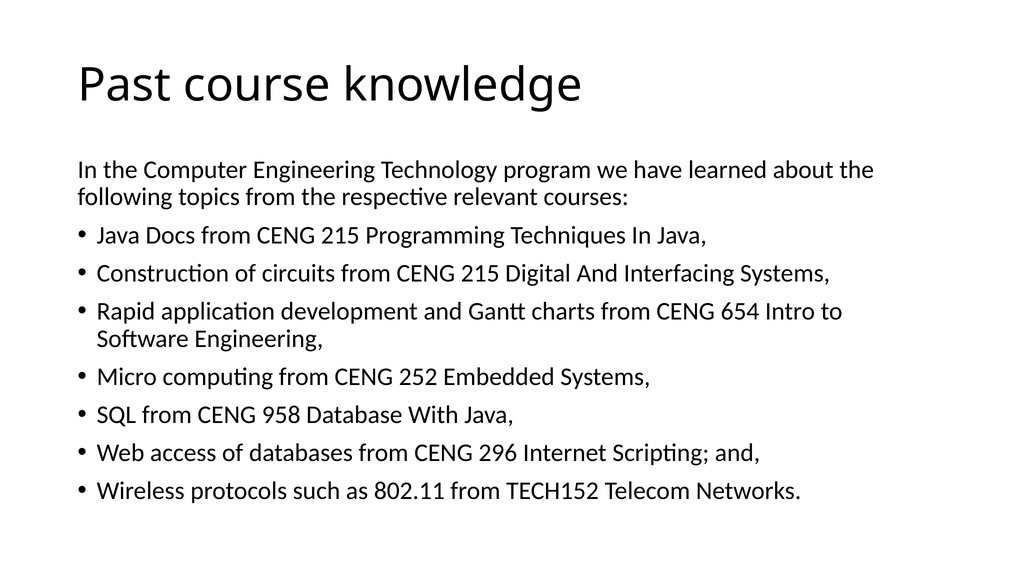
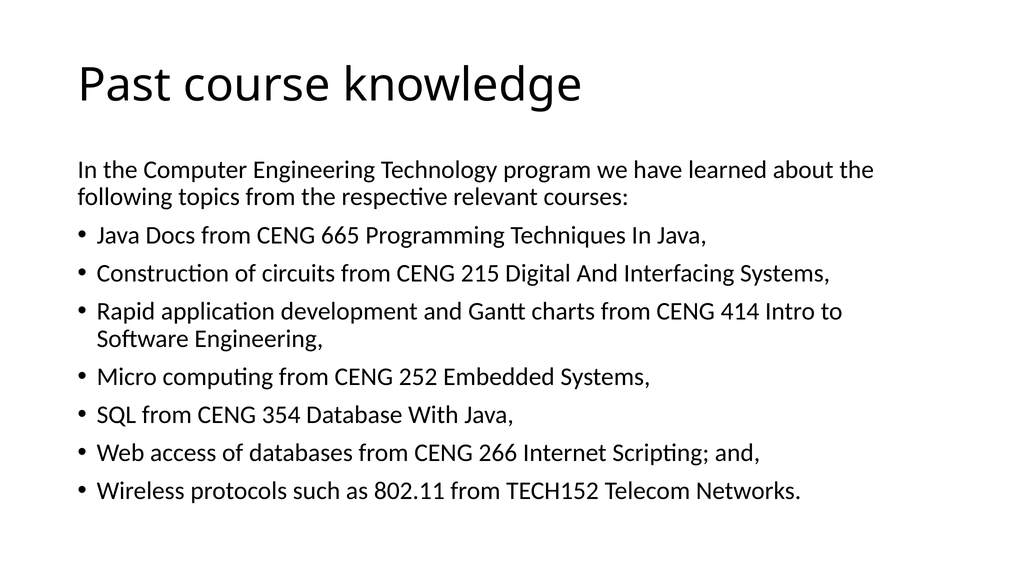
Docs from CENG 215: 215 -> 665
654: 654 -> 414
958: 958 -> 354
296: 296 -> 266
